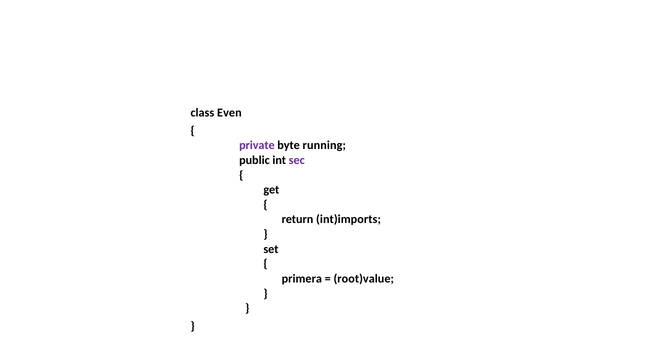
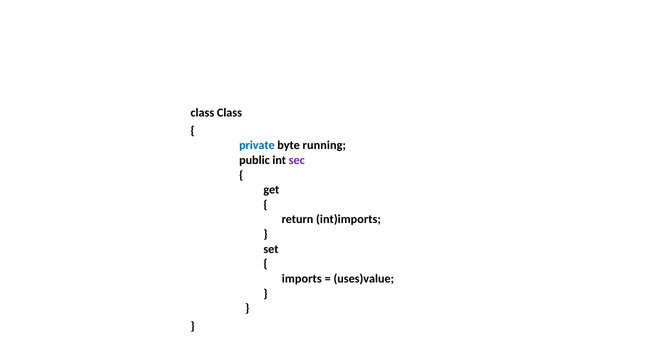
class Even: Even -> Class
private colour: purple -> blue
primera: primera -> imports
root)value: root)value -> uses)value
